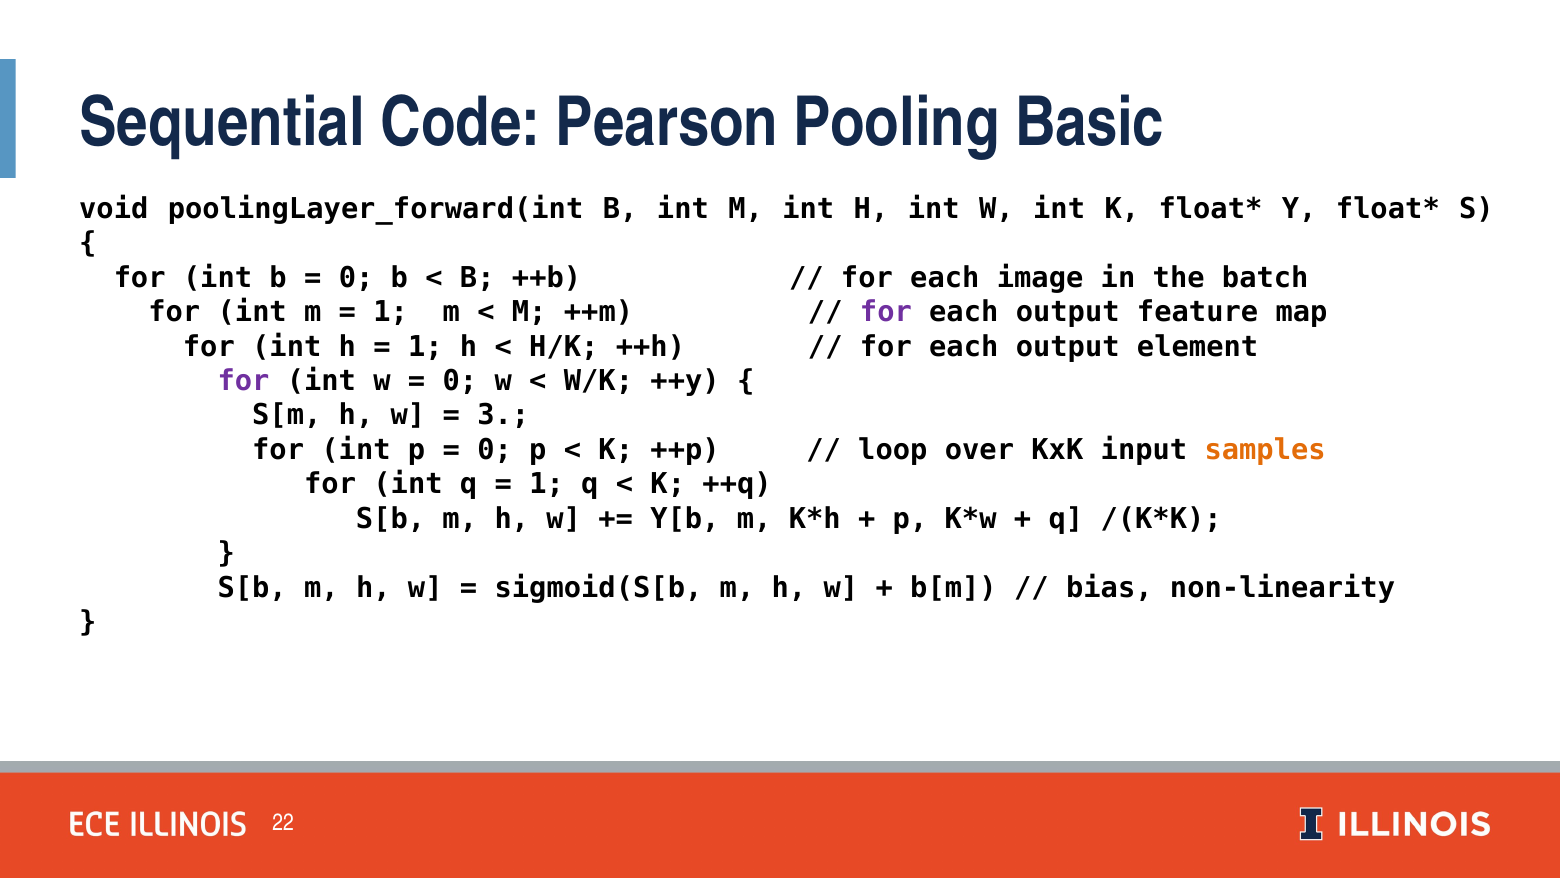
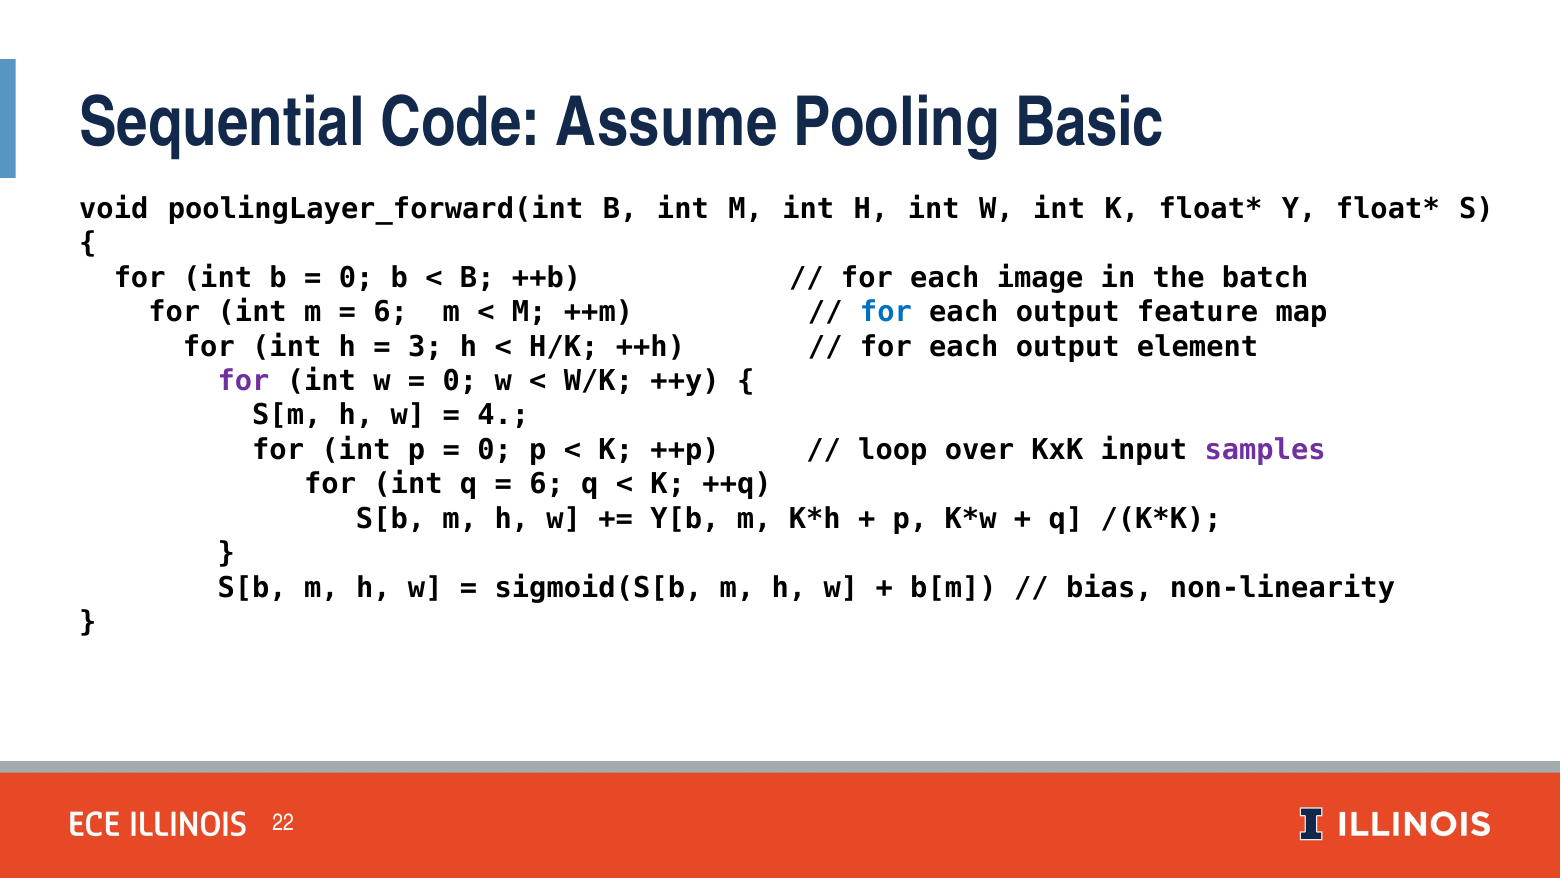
Pearson: Pearson -> Assume
1 at (391, 312): 1 -> 6
for at (886, 312) colour: purple -> blue
1 at (425, 347): 1 -> 3
3: 3 -> 4
samples colour: orange -> purple
1 at (547, 484): 1 -> 6
